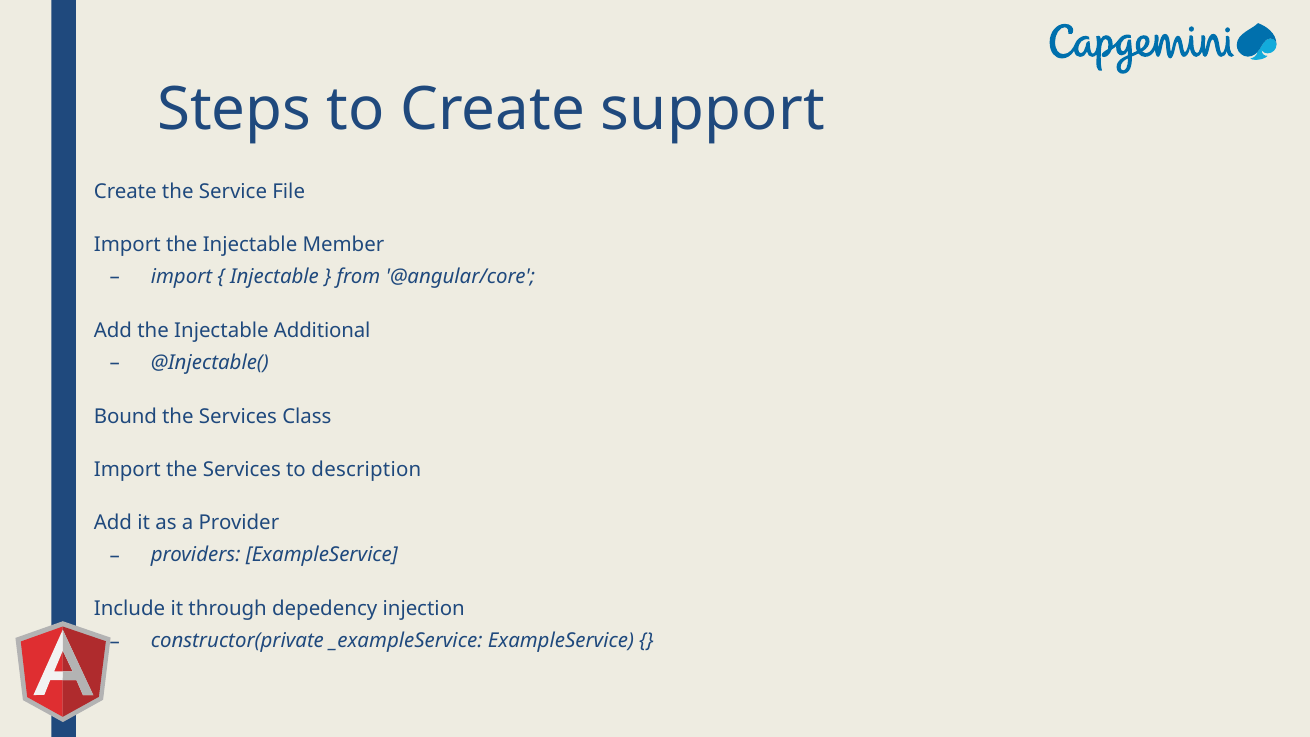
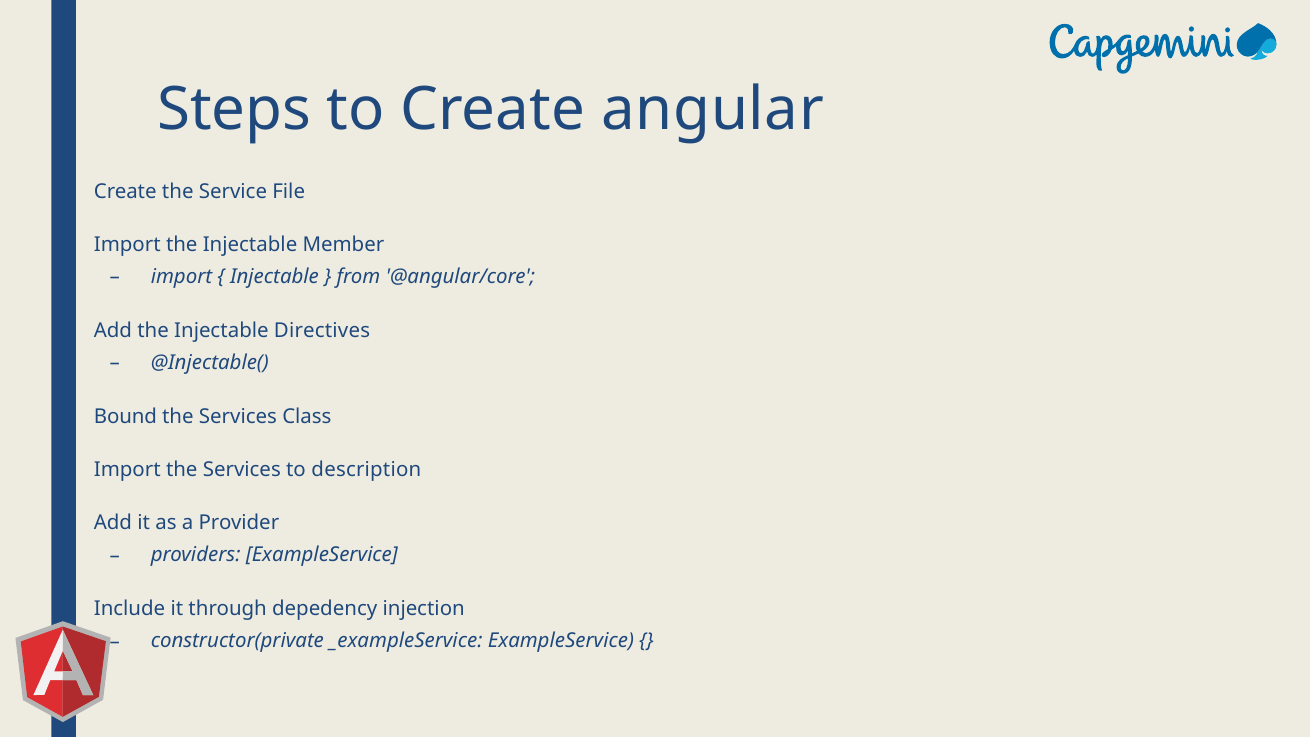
support: support -> angular
Additional: Additional -> Directives
